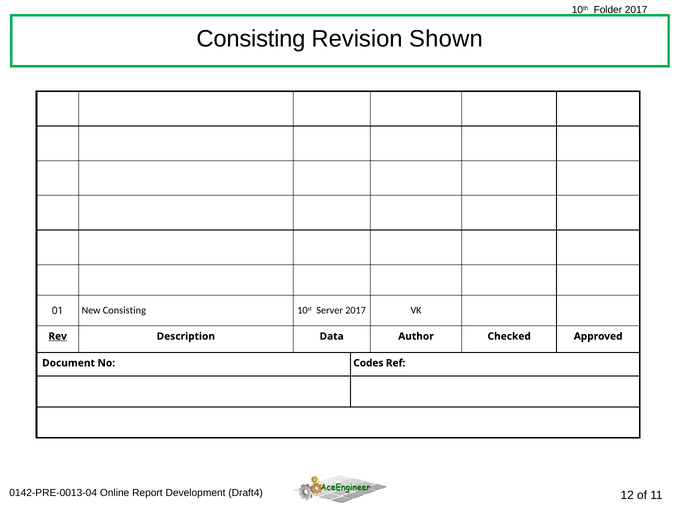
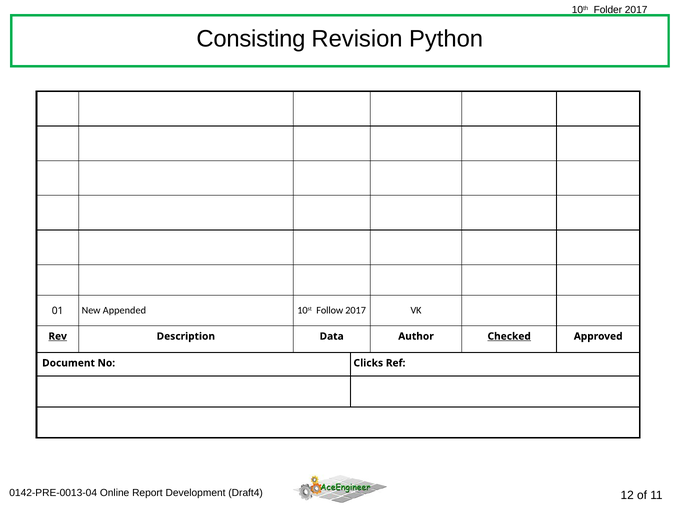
Shown: Shown -> Python
New Consisting: Consisting -> Appended
Server: Server -> Follow
Checked underline: none -> present
Codes: Codes -> Clicks
